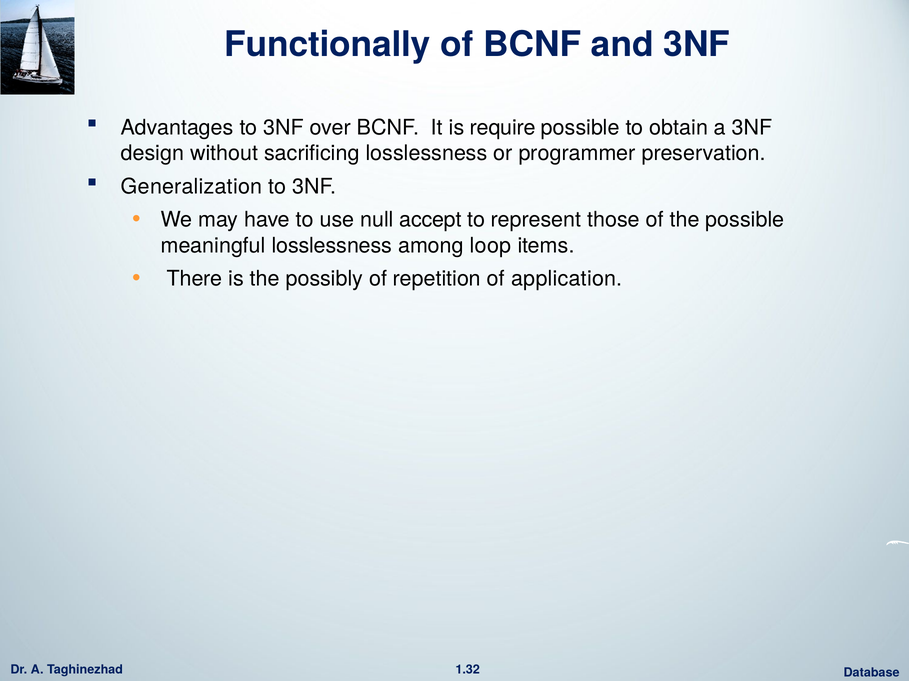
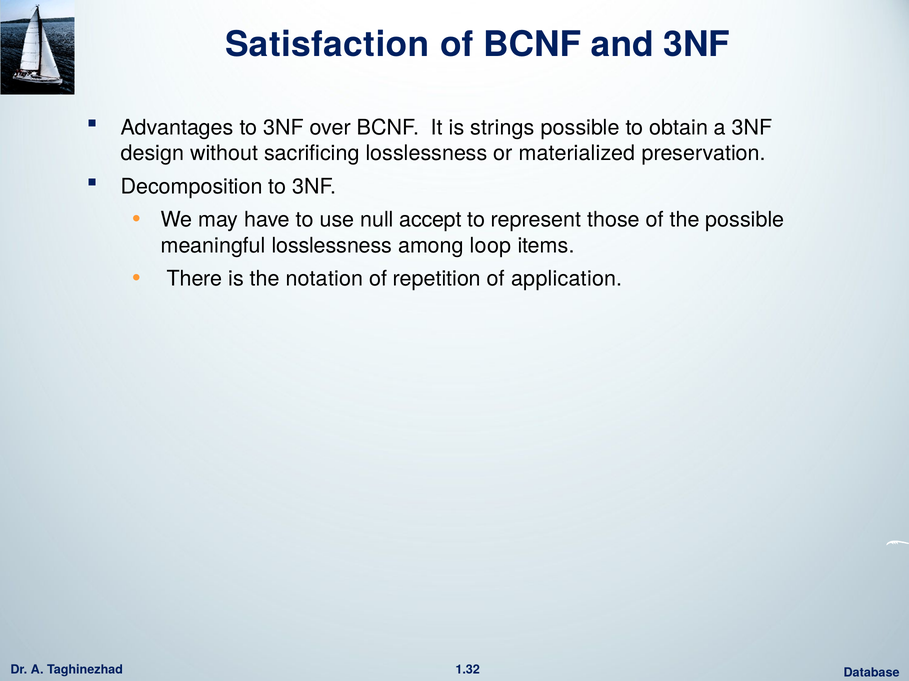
Functionally: Functionally -> Satisfaction
require: require -> strings
programmer: programmer -> materialized
Generalization: Generalization -> Decomposition
possibly: possibly -> notation
